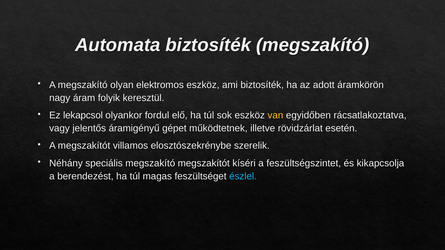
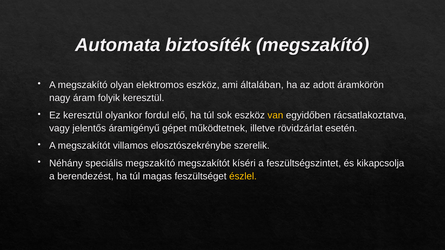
ami biztosíték: biztosíték -> általában
Ez lekapcsol: lekapcsol -> keresztül
észlel colour: light blue -> yellow
